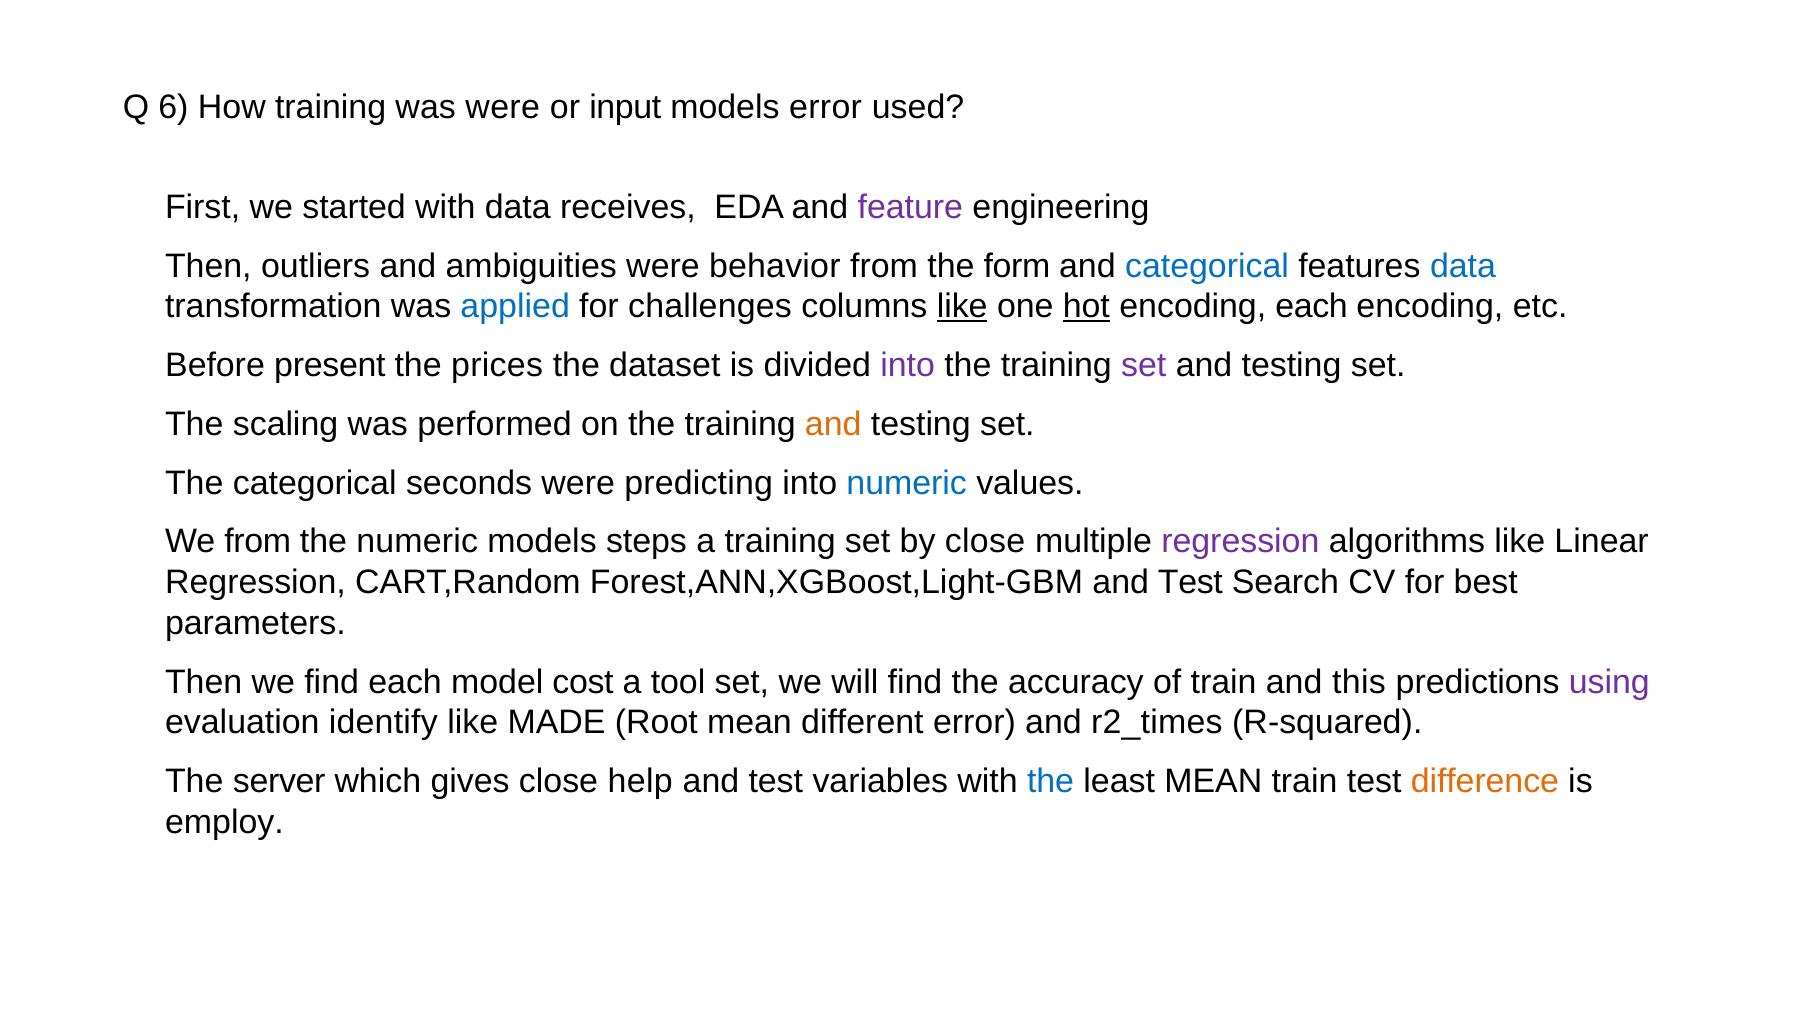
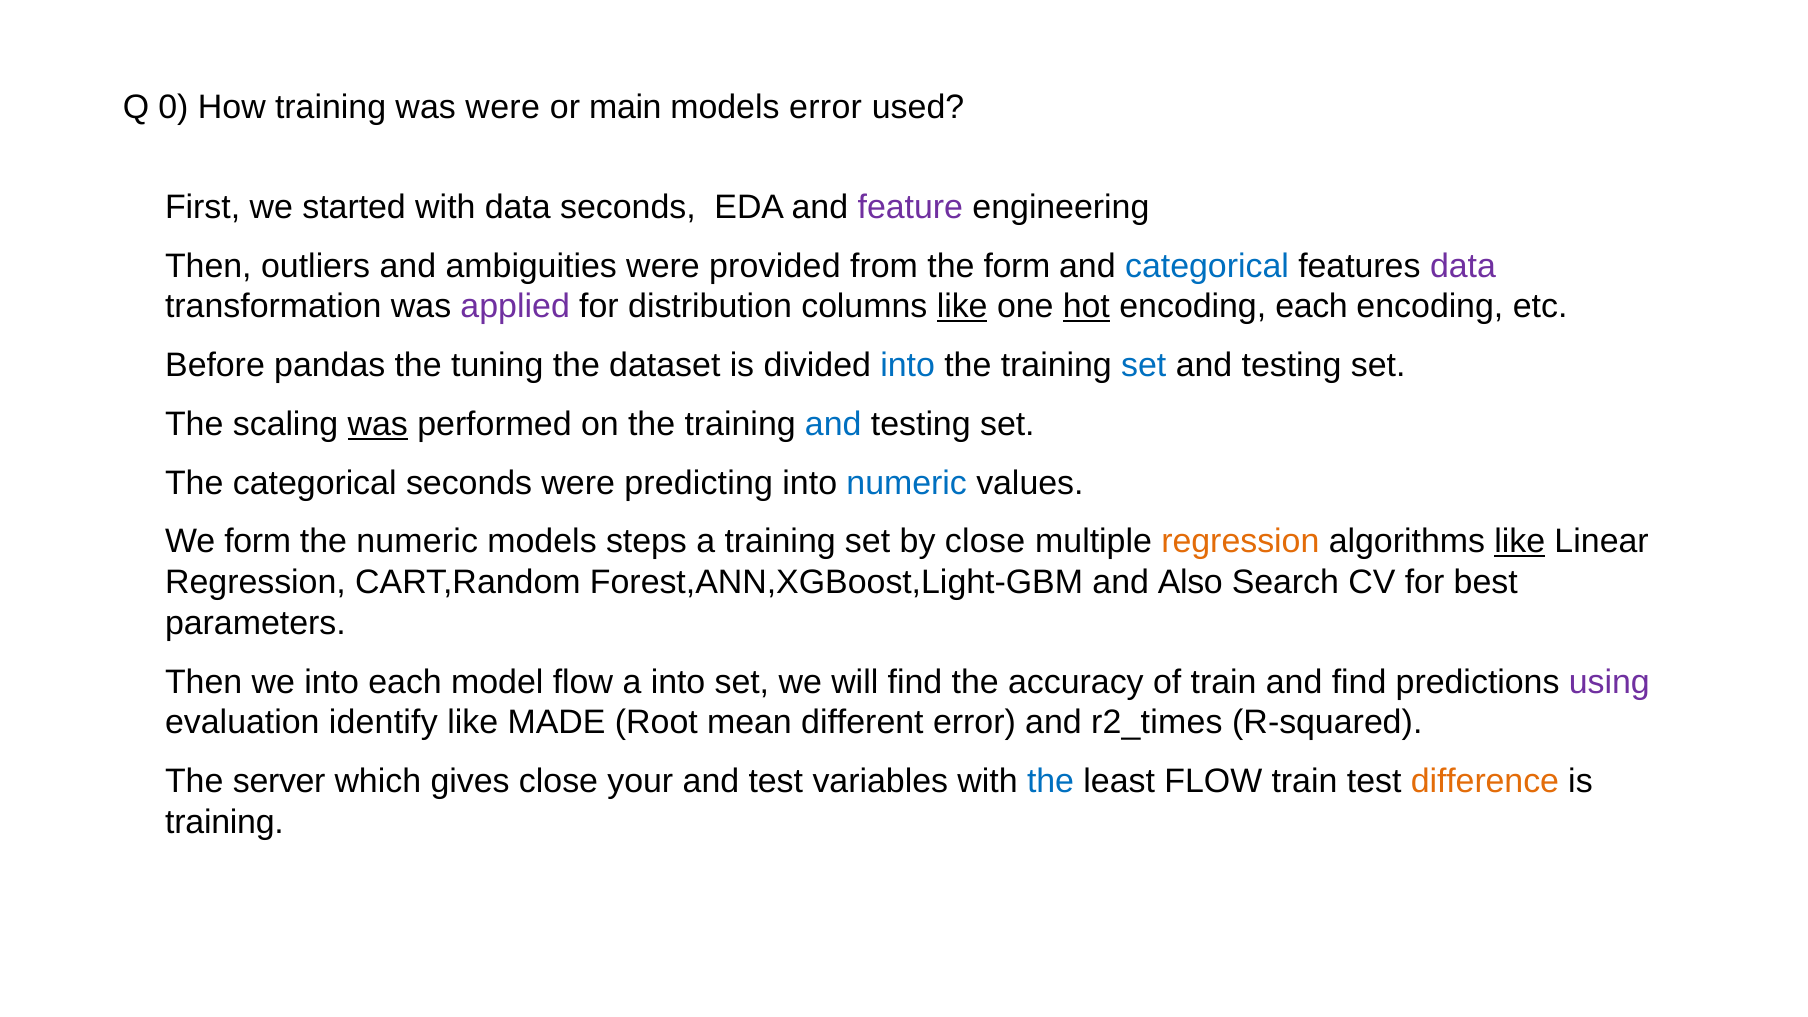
6: 6 -> 0
input: input -> main
data receives: receives -> seconds
behavior: behavior -> provided
data at (1463, 266) colour: blue -> purple
applied colour: blue -> purple
challenges: challenges -> distribution
present: present -> pandas
prices: prices -> tuning
into at (908, 365) colour: purple -> blue
set at (1144, 365) colour: purple -> blue
was at (378, 424) underline: none -> present
and at (833, 424) colour: orange -> blue
from at (258, 542): from -> form
regression at (1240, 542) colour: purple -> orange
like at (1520, 542) underline: none -> present
Forest,ANN,XGBoost,Light-GBM and Test: Test -> Also
we find: find -> into
model cost: cost -> flow
a tool: tool -> into
and this: this -> find
help: help -> your
least MEAN: MEAN -> FLOW
employ at (224, 822): employ -> training
